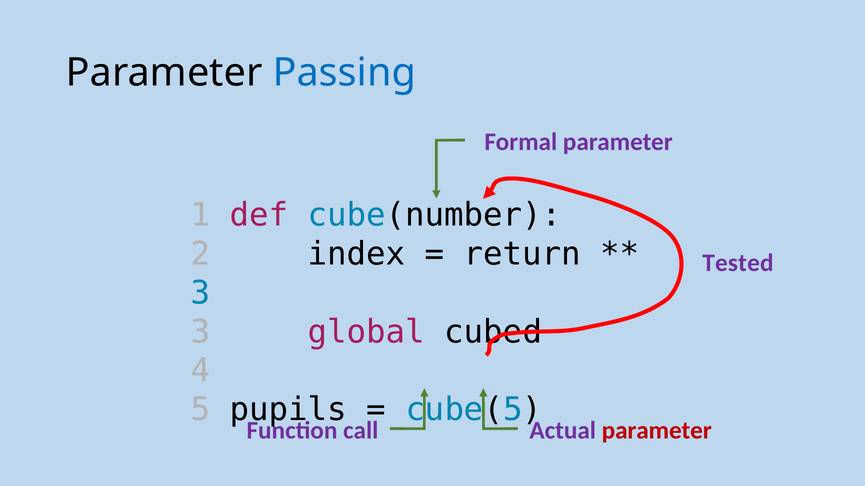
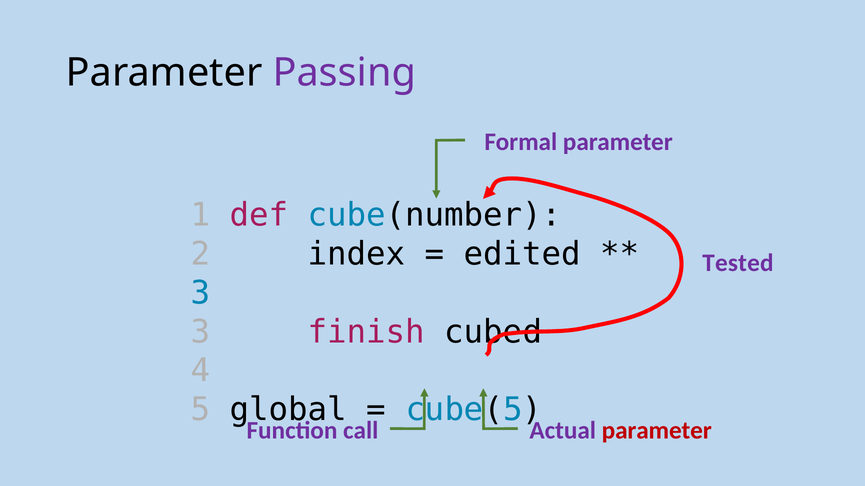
Passing colour: blue -> purple
return: return -> edited
global: global -> finish
pupils: pupils -> global
